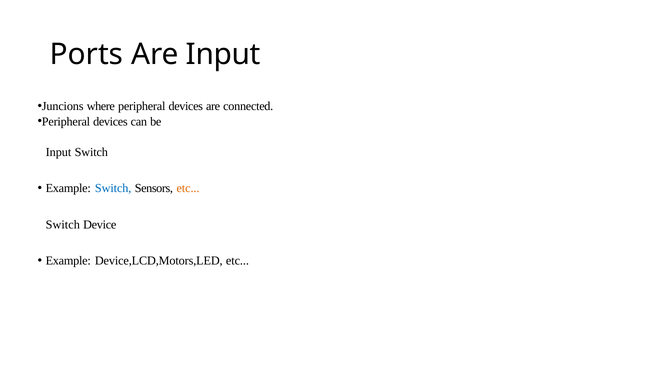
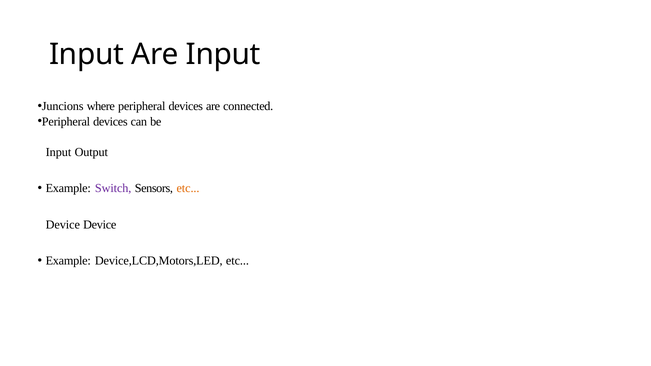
Ports at (86, 55): Ports -> Input
Input Switch: Switch -> Output
Switch at (113, 188) colour: blue -> purple
Switch at (63, 225): Switch -> Device
